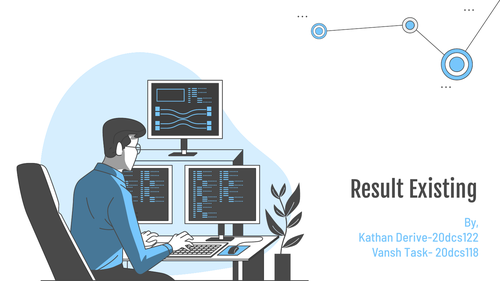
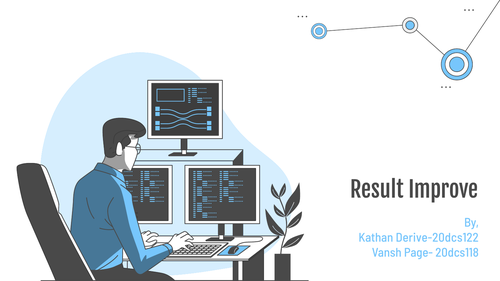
Existing: Existing -> Improve
Task-: Task- -> Page-
